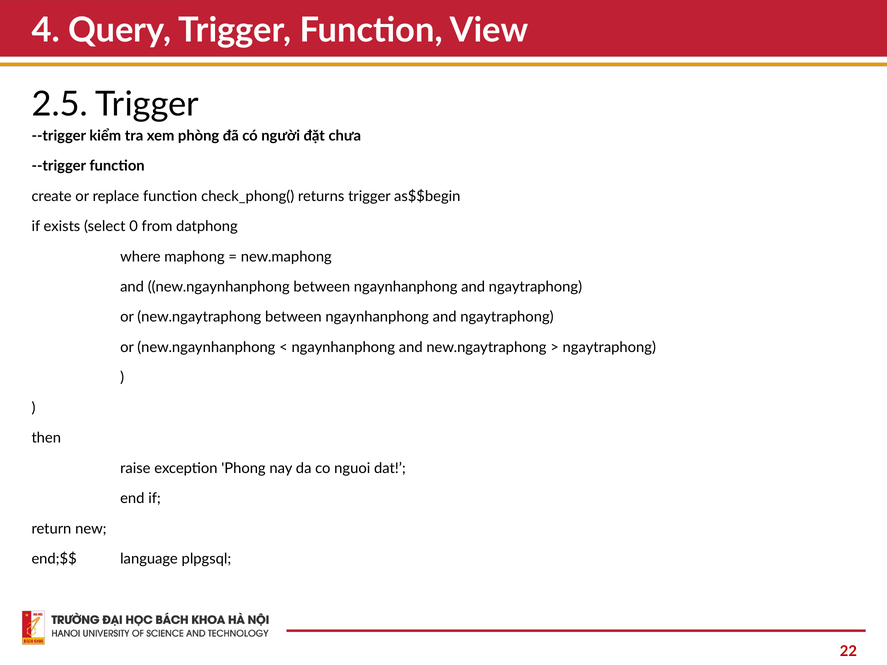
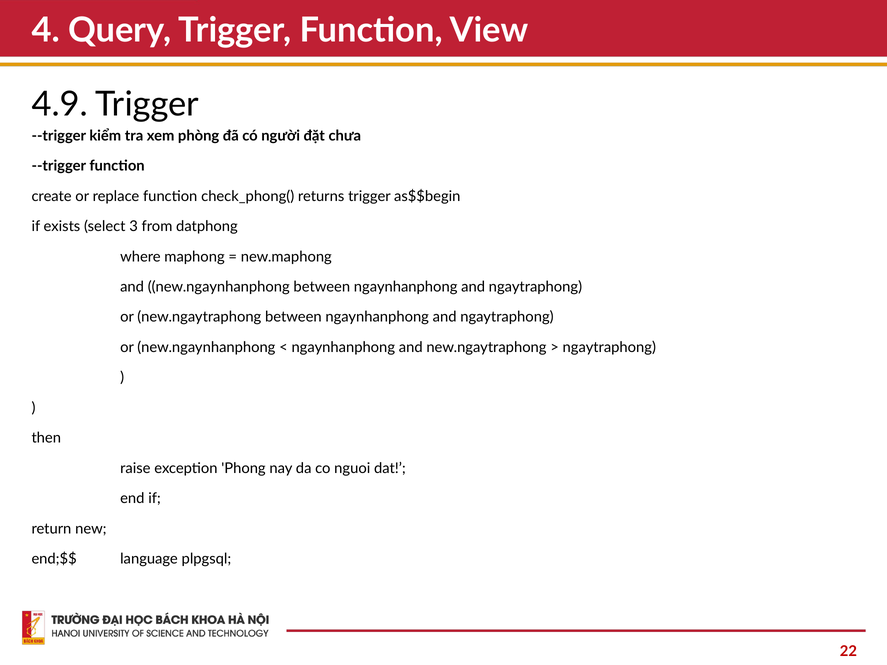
2.5: 2.5 -> 4.9
0: 0 -> 3
